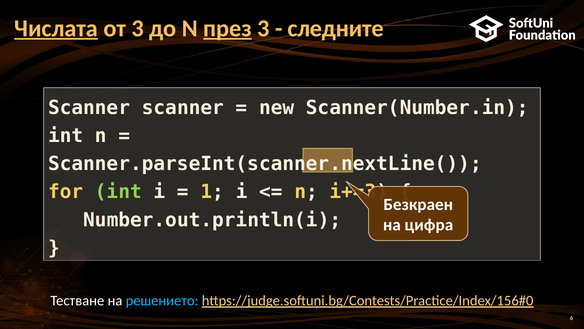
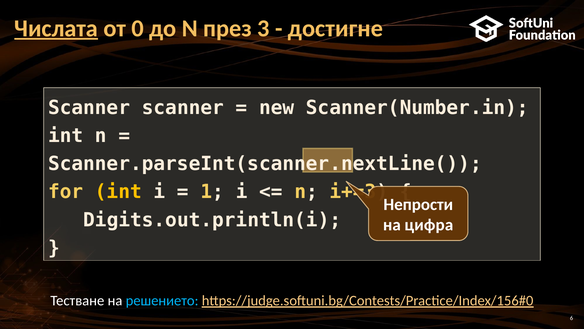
от 3: 3 -> 0
през underline: present -> none
следните: следните -> достигне
int at (118, 192) colour: light green -> yellow
Безкраен: Безкраен -> Непрости
Number.out.println(i: Number.out.println(i -> Digits.out.println(i
